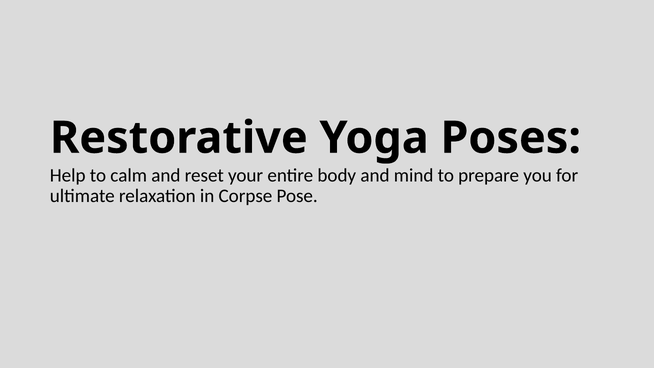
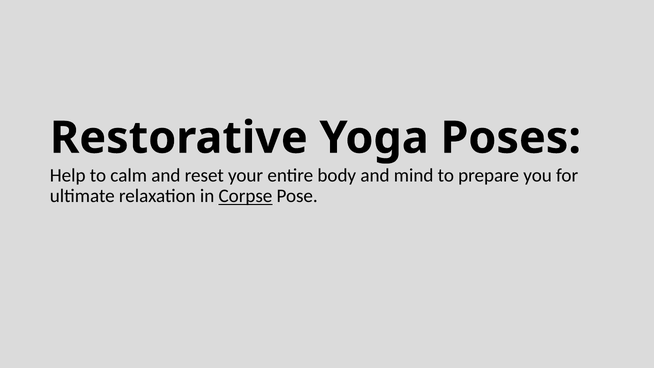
Corpse underline: none -> present
